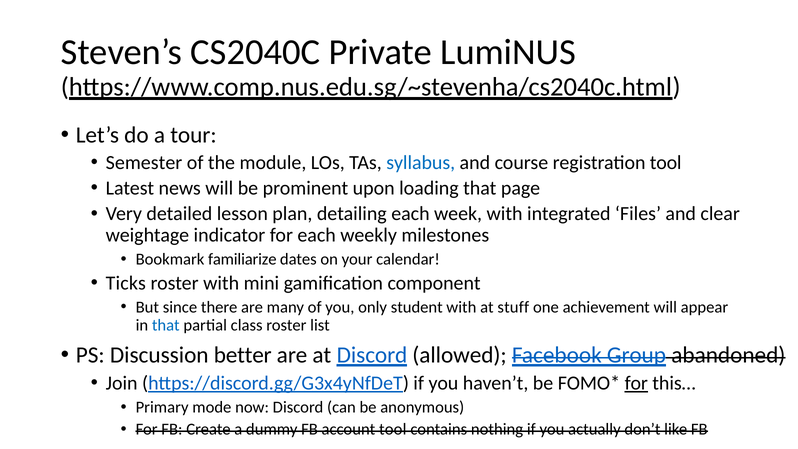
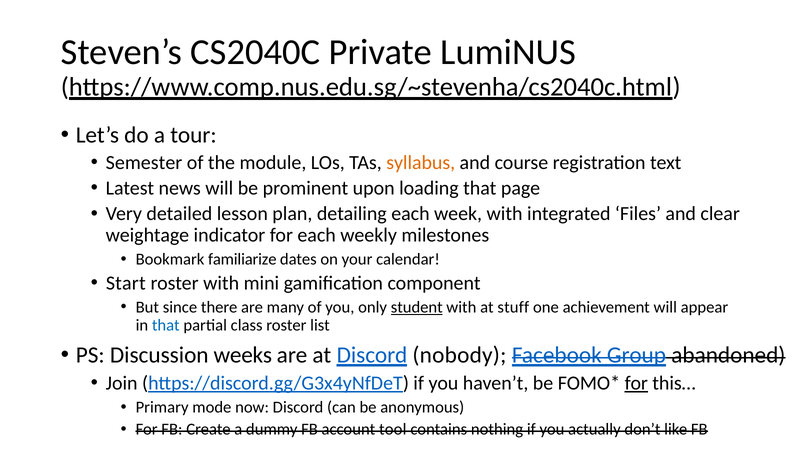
syllabus colour: blue -> orange
registration tool: tool -> text
Ticks: Ticks -> Start
student underline: none -> present
better: better -> weeks
allowed: allowed -> nobody
